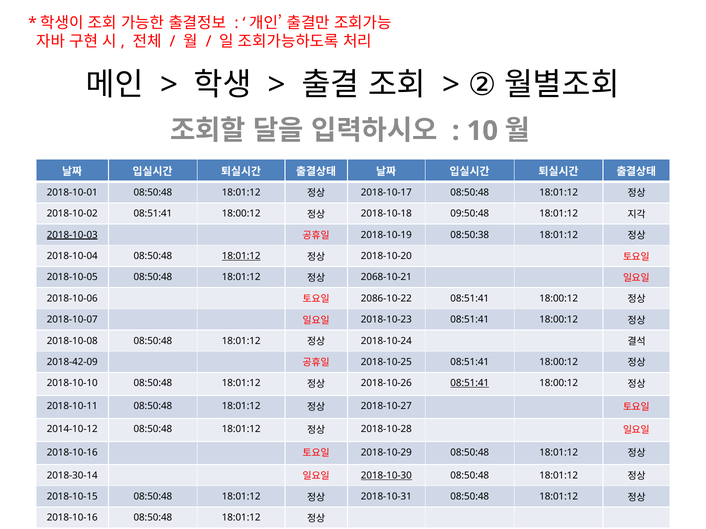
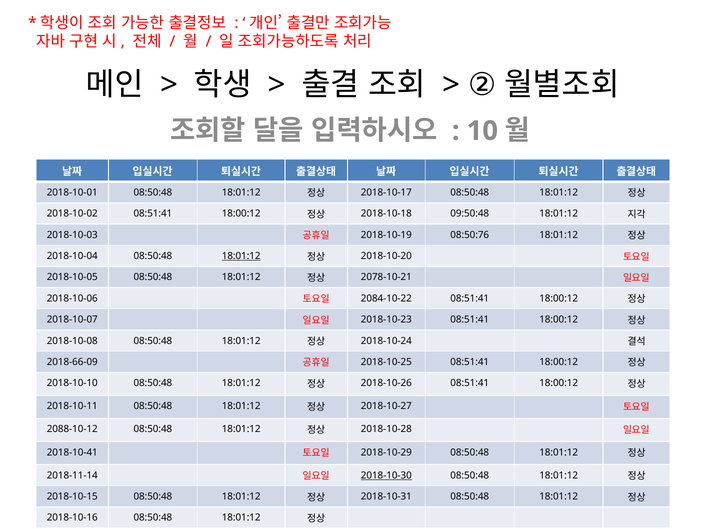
2018-10-03 underline: present -> none
08:50:38: 08:50:38 -> 08:50:76
2068-10-21: 2068-10-21 -> 2078-10-21
2086-10-22: 2086-10-22 -> 2084-10-22
2018-42-09: 2018-42-09 -> 2018-66-09
08:51:41 at (470, 384) underline: present -> none
2014-10-12: 2014-10-12 -> 2088-10-12
2018-10-16 at (72, 453): 2018-10-16 -> 2018-10-41
2018-30-14: 2018-30-14 -> 2018-11-14
